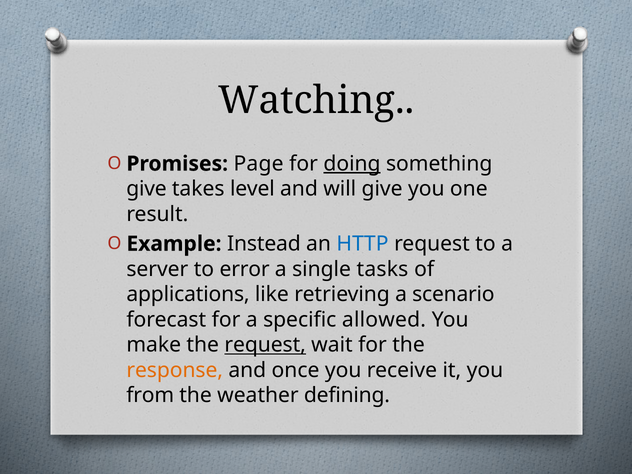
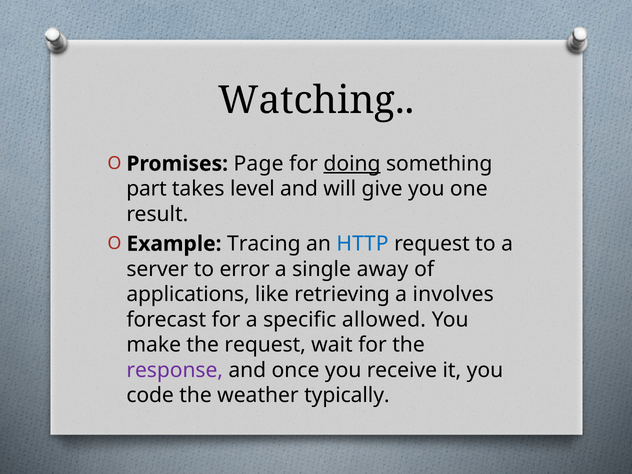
give at (147, 189): give -> part
Instead: Instead -> Tracing
tasks: tasks -> away
scenario: scenario -> involves
request at (265, 345) underline: present -> none
response colour: orange -> purple
from: from -> code
defining: defining -> typically
